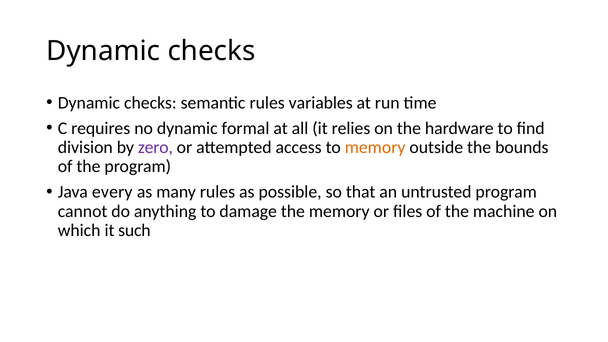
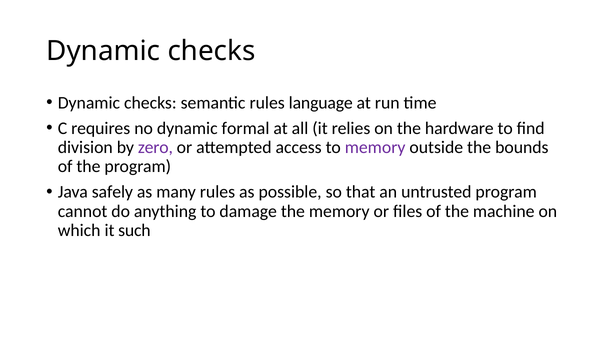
variables: variables -> language
memory at (375, 147) colour: orange -> purple
every: every -> safely
